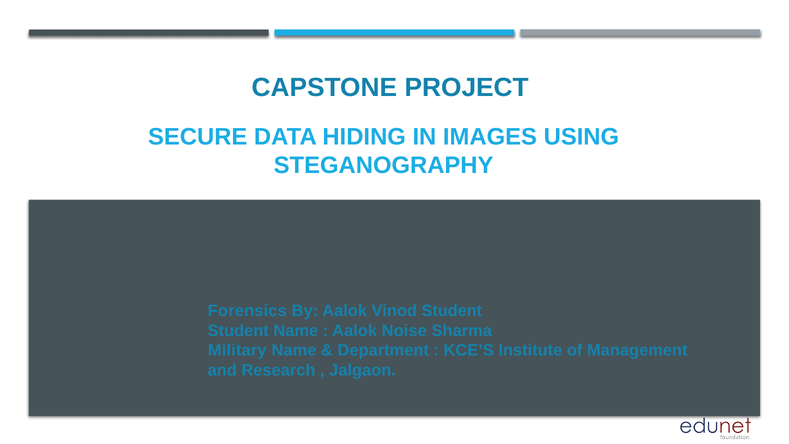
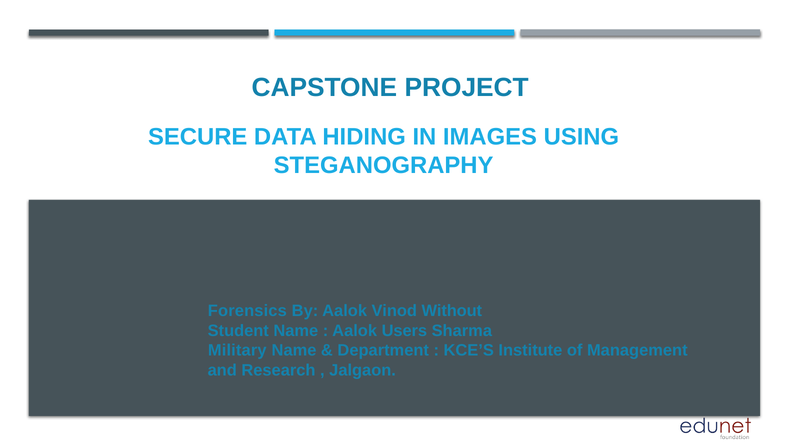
Vinod Student: Student -> Without
Noise: Noise -> Users
